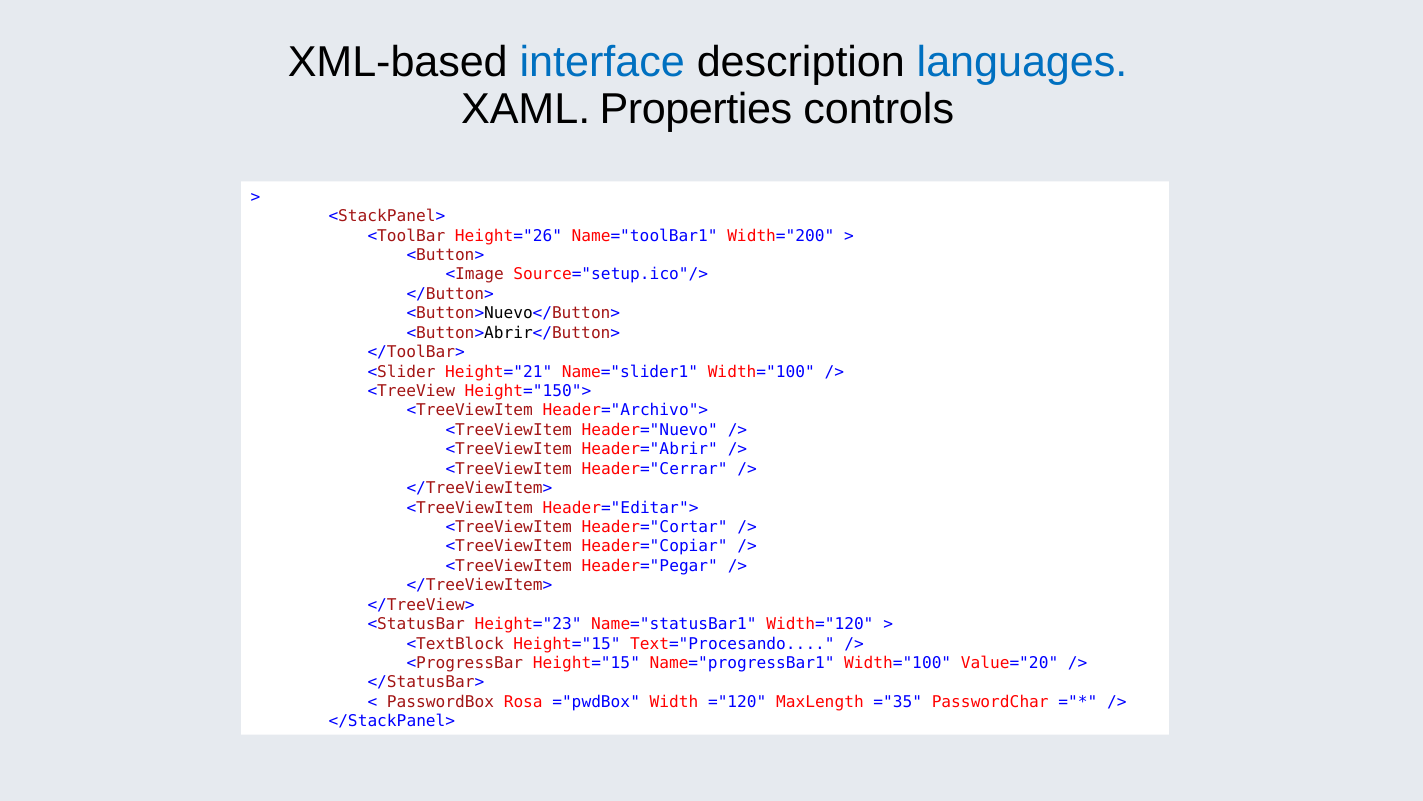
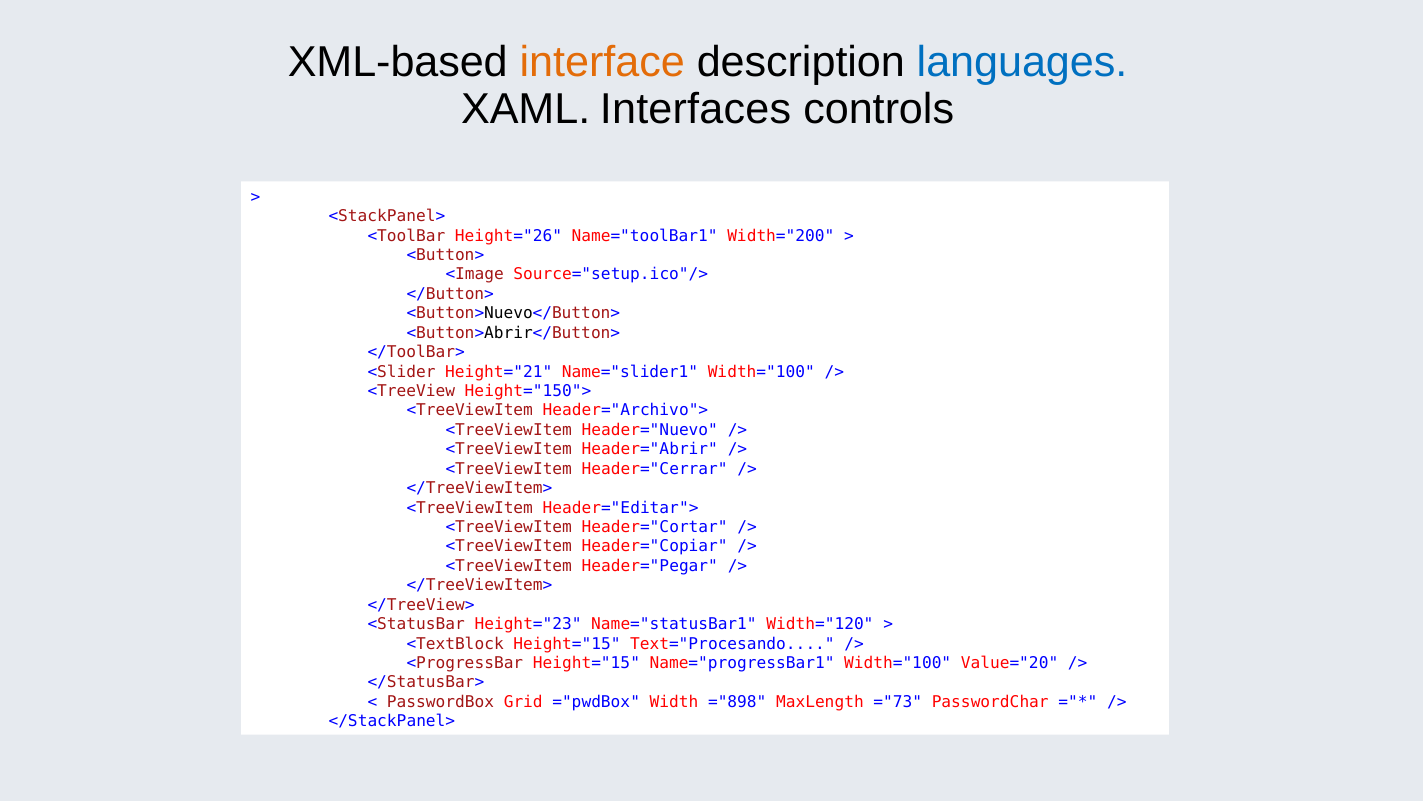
interface colour: blue -> orange
Properties: Properties -> Interfaces
Rosa: Rosa -> Grid
="120: ="120 -> ="898
="35: ="35 -> ="73
